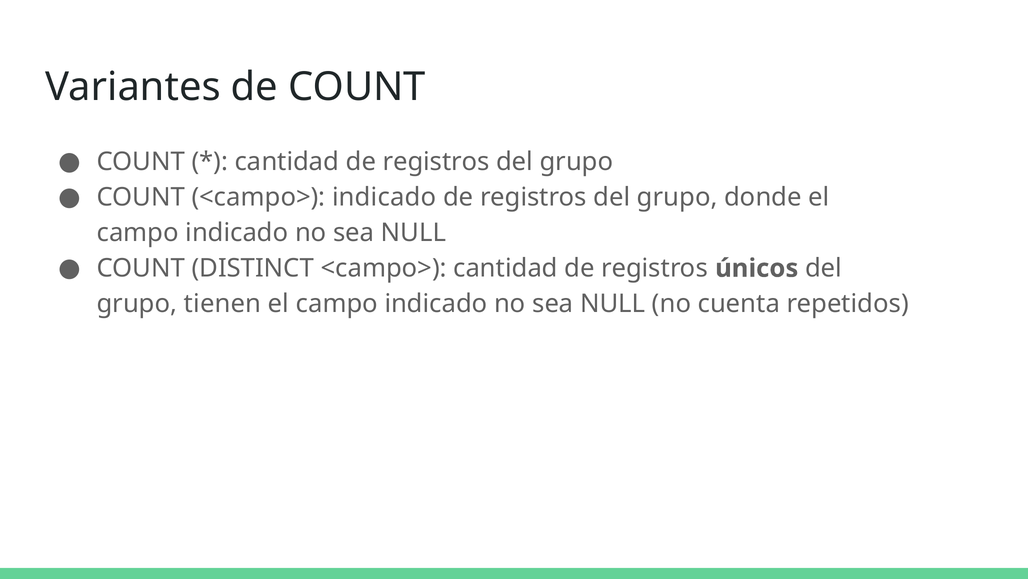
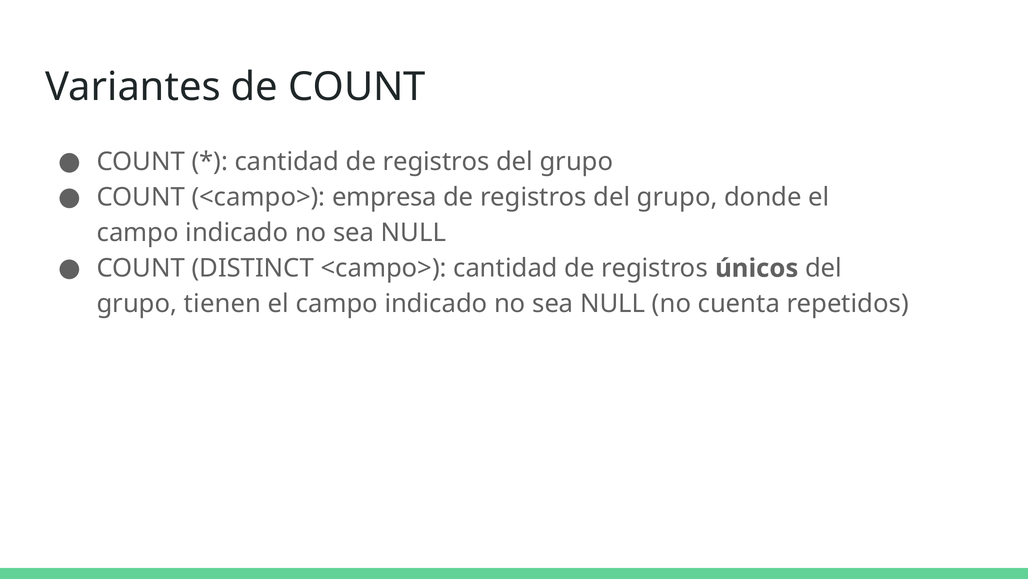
<campo> indicado: indicado -> empresa
